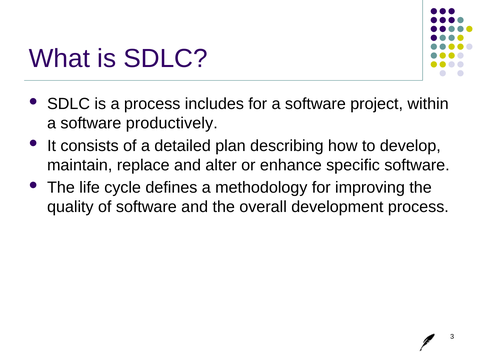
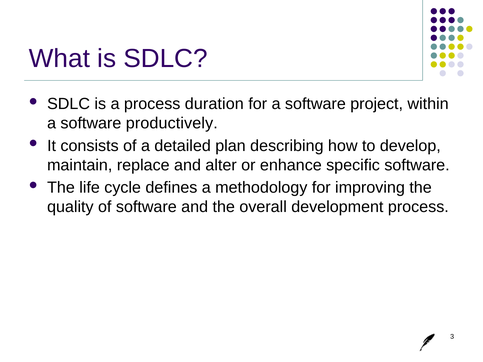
includes: includes -> duration
